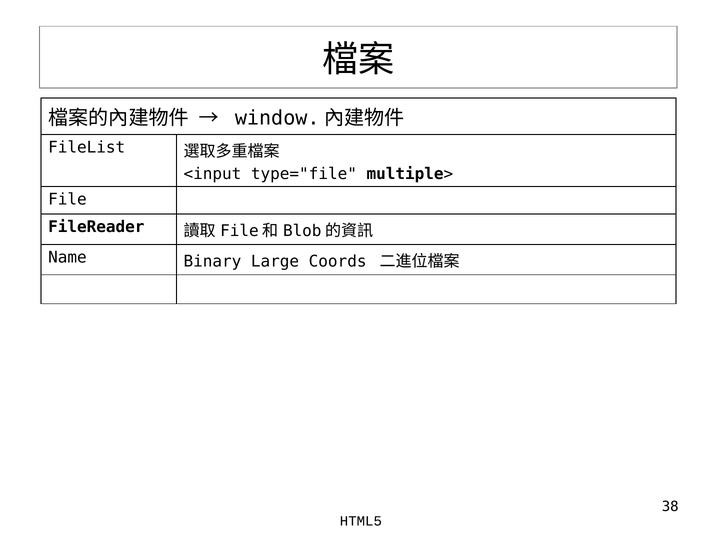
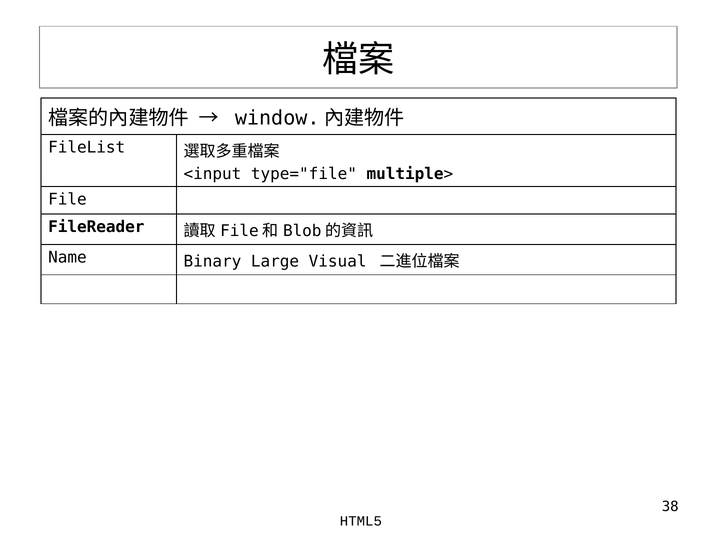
Coords: Coords -> Visual
